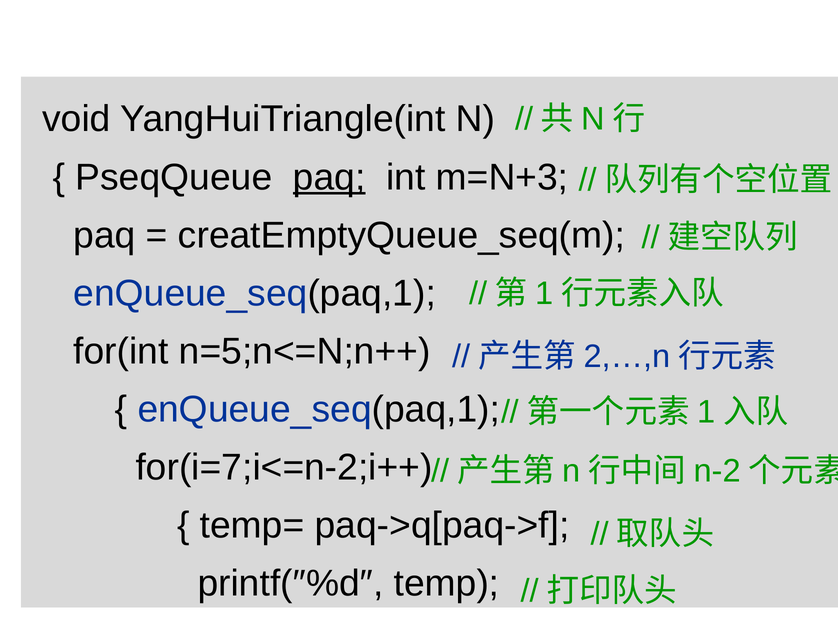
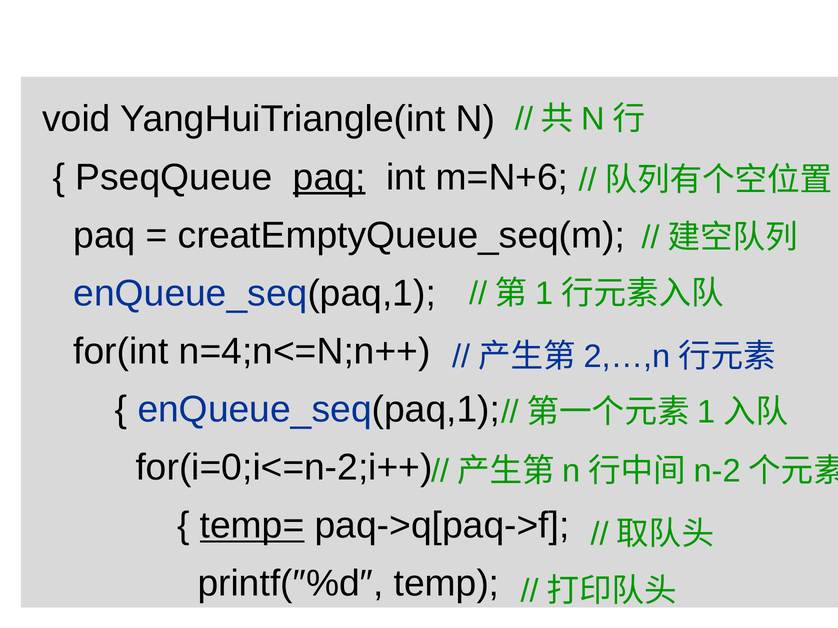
m=N+3: m=N+3 -> m=N+6
n=5;n<=N;n++: n=5;n<=N;n++ -> n=4;n<=N;n++
for(i=7;i<=n-2;i++: for(i=7;i<=n-2;i++ -> for(i=0;i<=n-2;i++
temp= underline: none -> present
